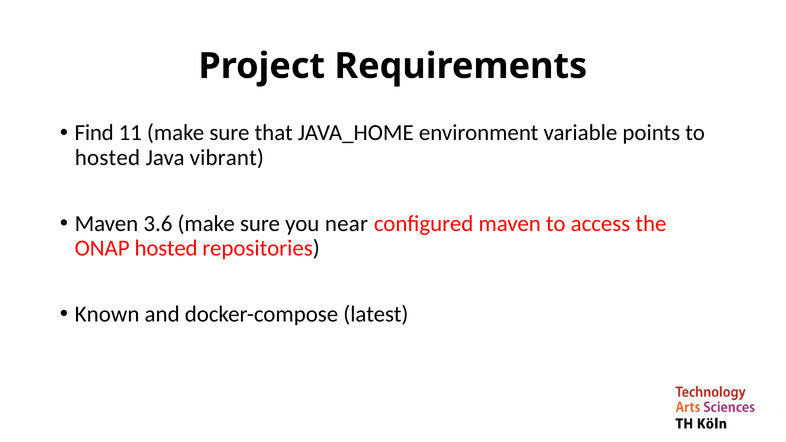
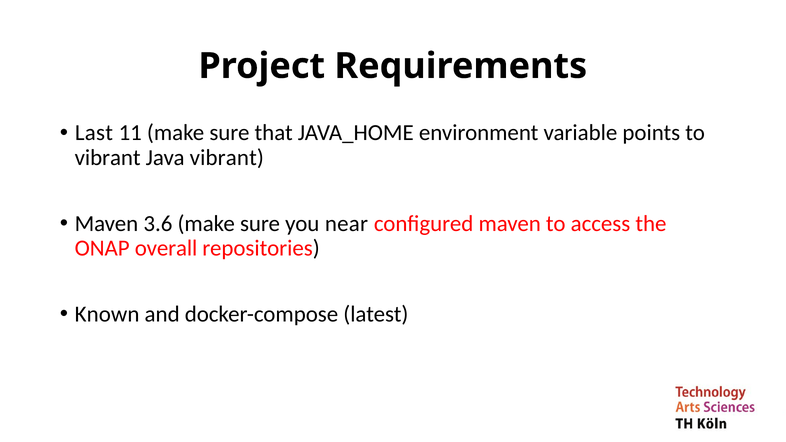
Find: Find -> Last
hosted at (107, 158): hosted -> vibrant
ONAP hosted: hosted -> overall
